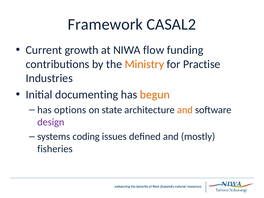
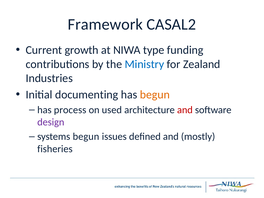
flow: flow -> type
Ministry colour: orange -> blue
Practise: Practise -> Zealand
options: options -> process
state: state -> used
and at (185, 110) colour: orange -> red
systems coding: coding -> begun
